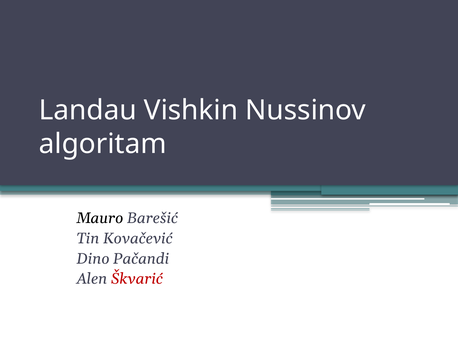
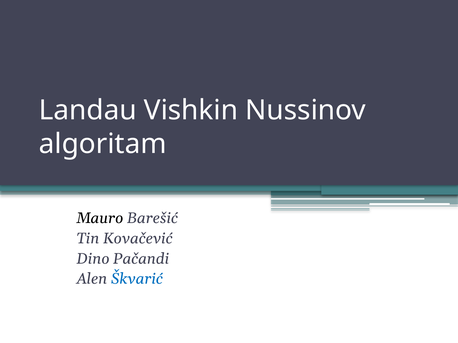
Škvarić colour: red -> blue
